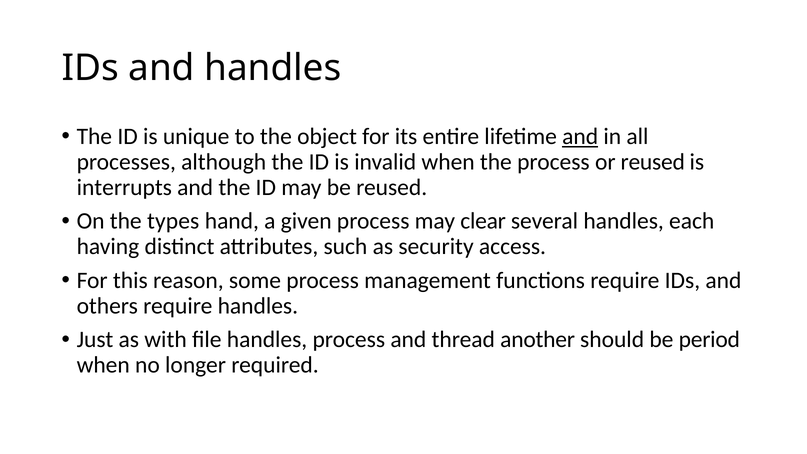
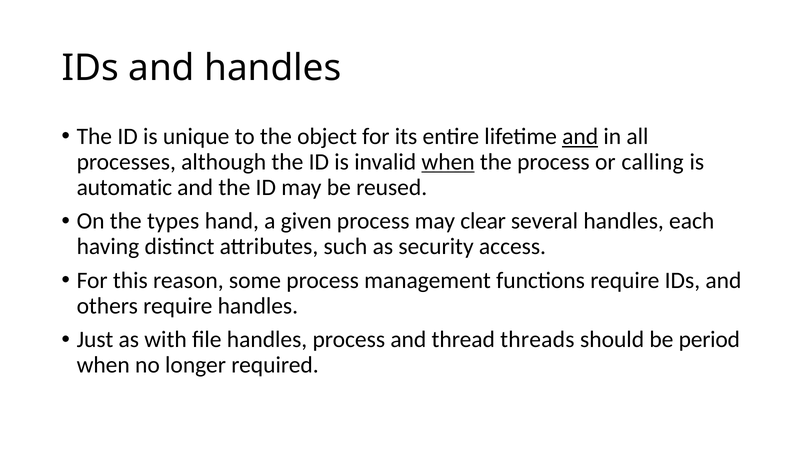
when at (448, 162) underline: none -> present
or reused: reused -> calling
interrupts: interrupts -> automatic
another: another -> threads
